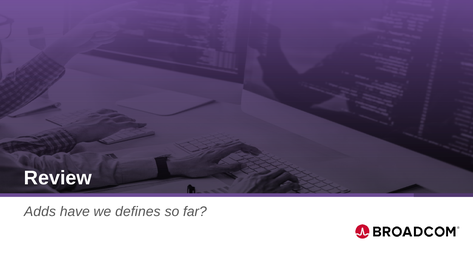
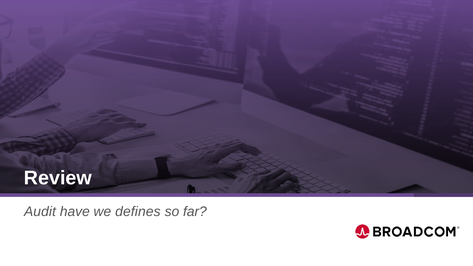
Adds: Adds -> Audit
